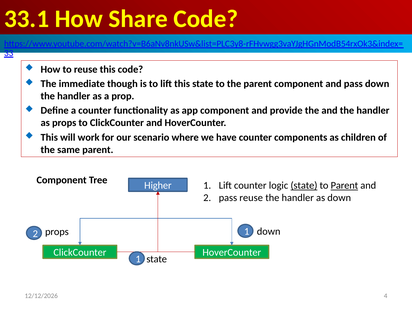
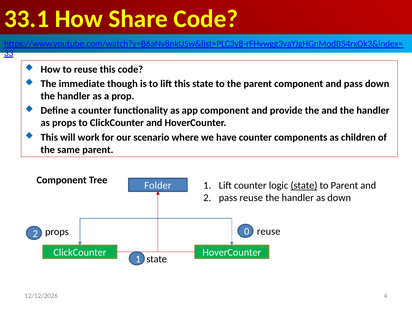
Parent at (344, 185) underline: present -> none
Higher: Higher -> Folder
props down: down -> reuse
2 1: 1 -> 0
